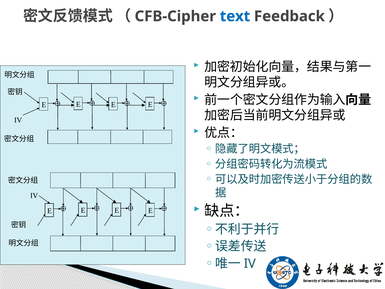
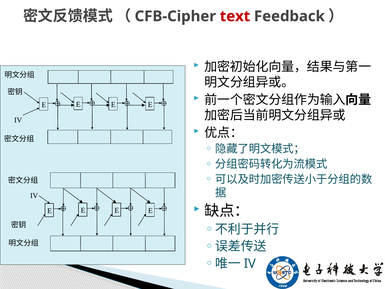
text colour: blue -> red
